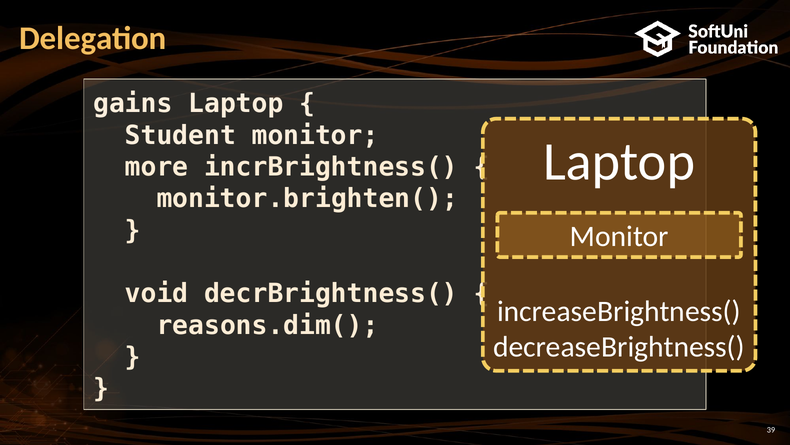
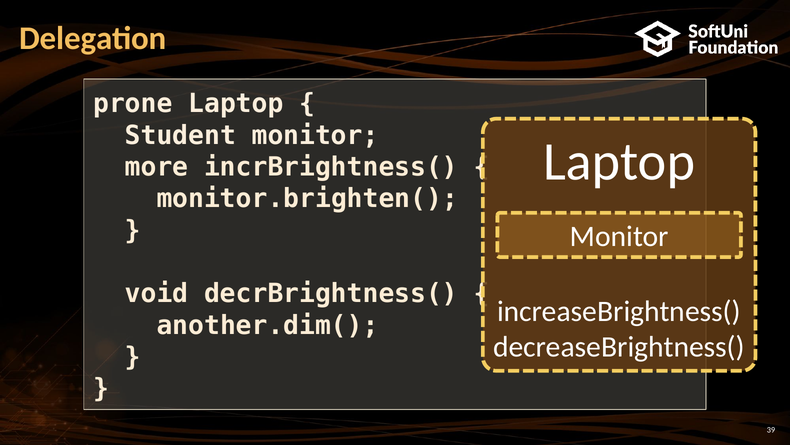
gains: gains -> prone
reasons.dim(: reasons.dim( -> another.dim(
